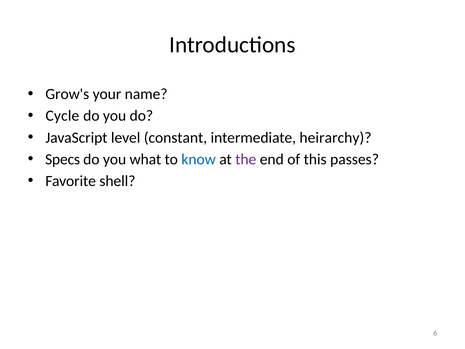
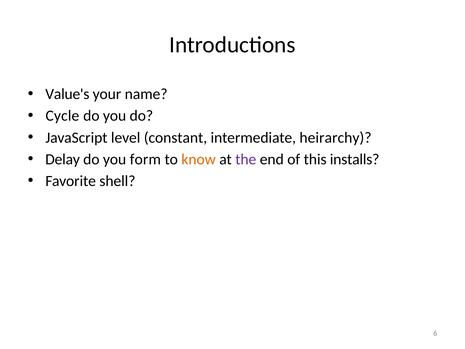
Grow's: Grow's -> Value's
Specs: Specs -> Delay
what: what -> form
know colour: blue -> orange
passes: passes -> installs
